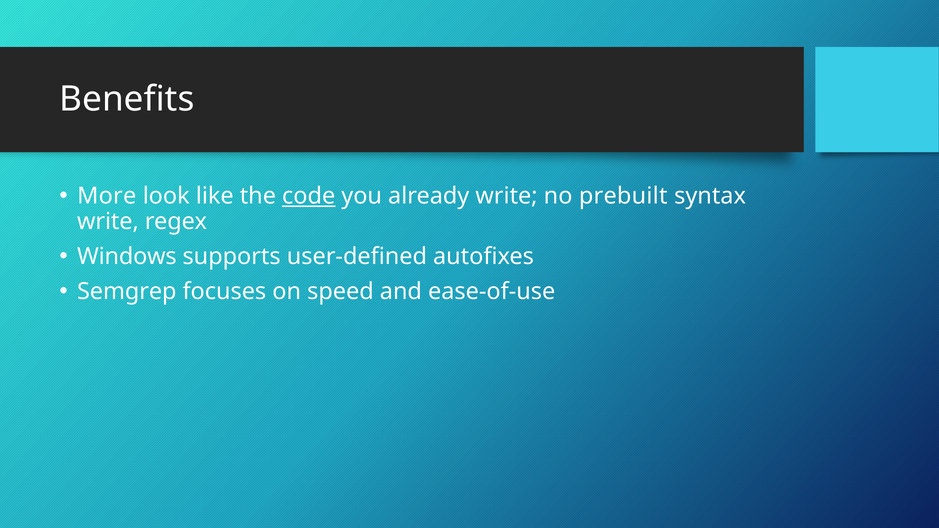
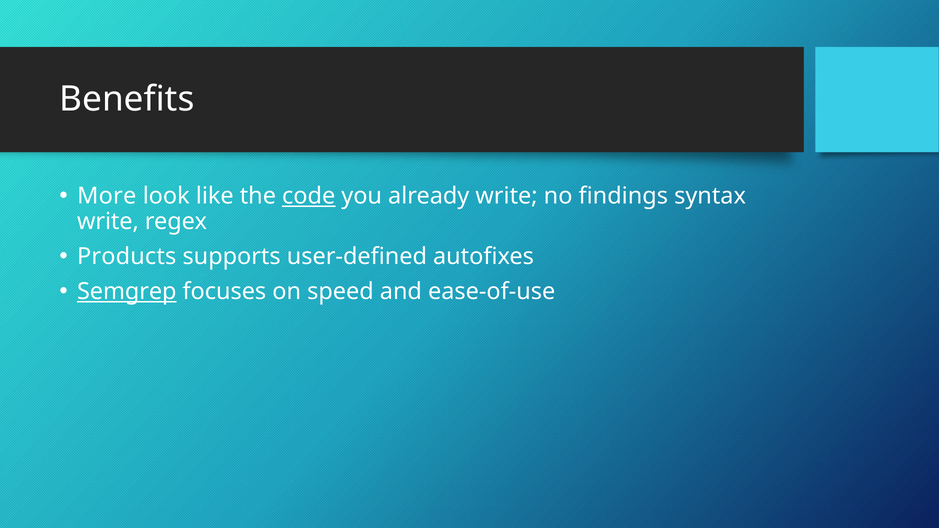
prebuilt: prebuilt -> findings
Windows: Windows -> Products
Semgrep underline: none -> present
